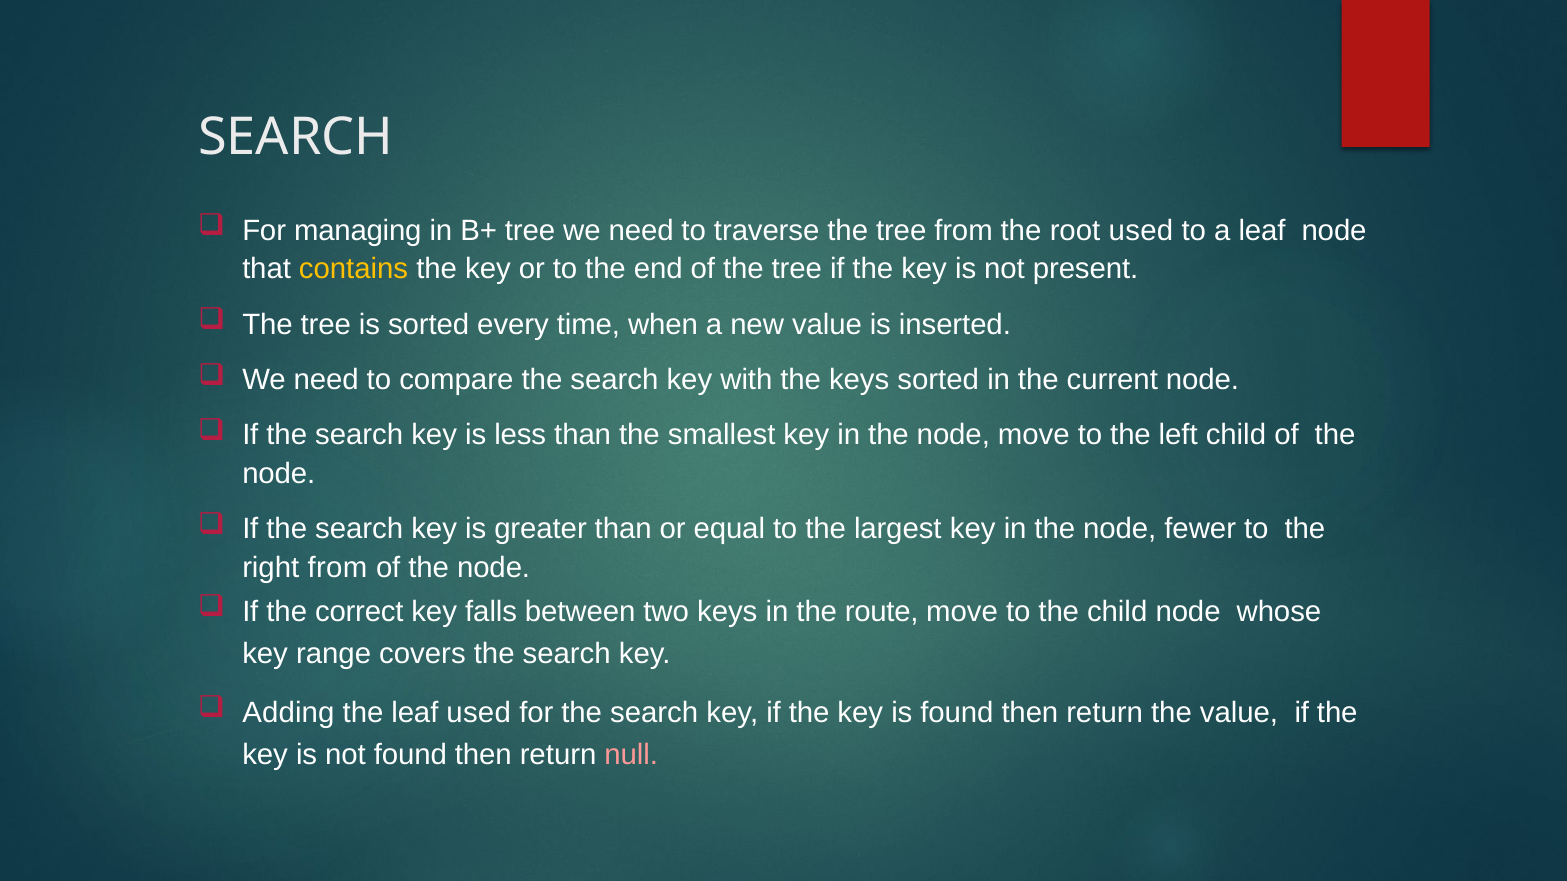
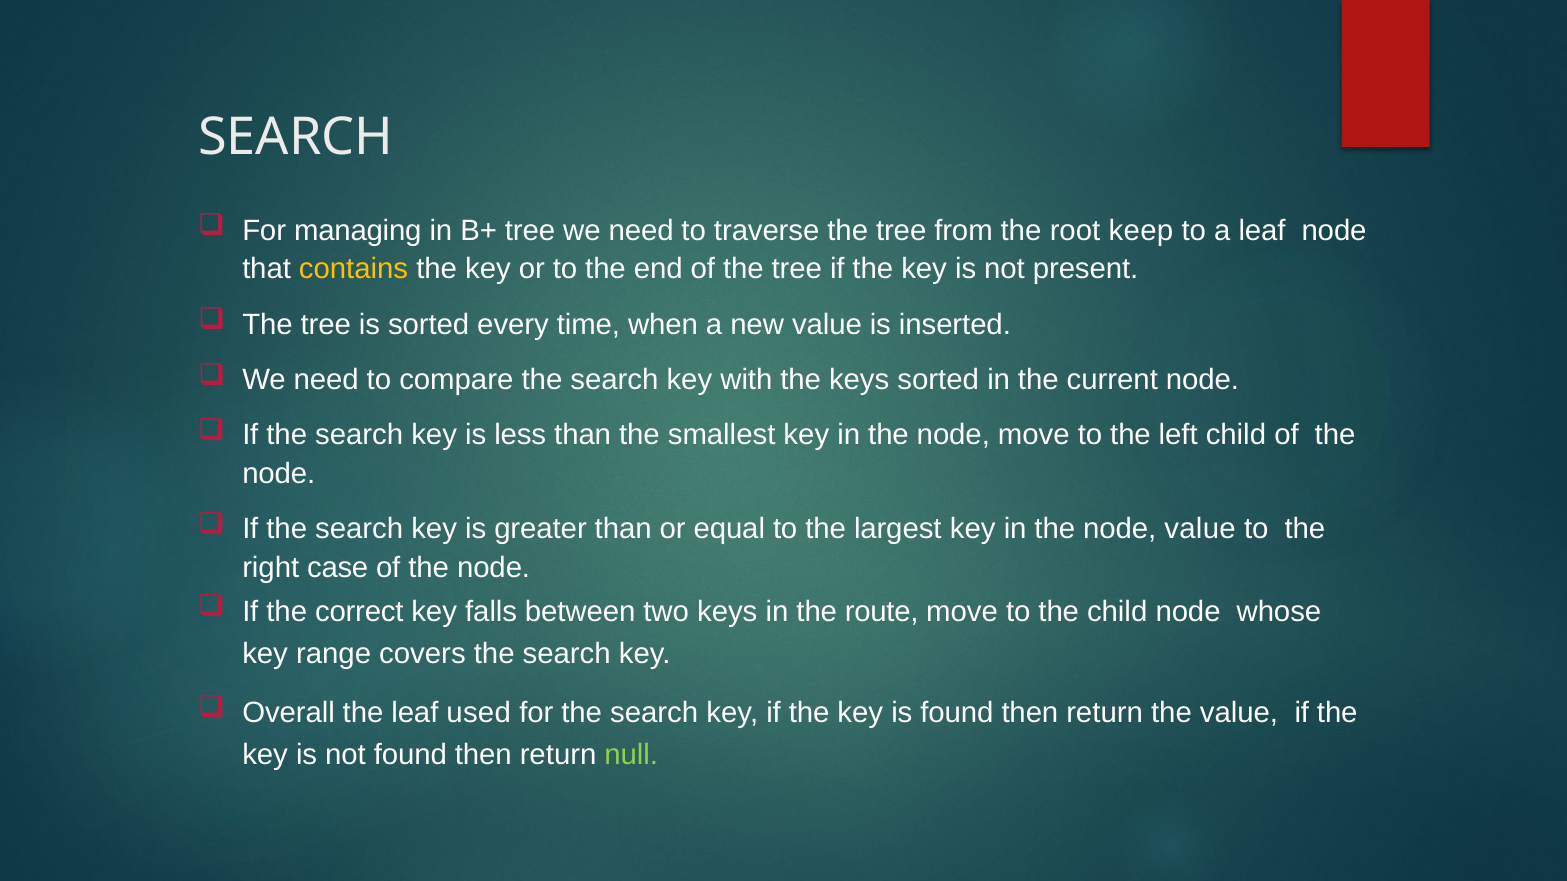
root used: used -> keep
node fewer: fewer -> value
right from: from -> case
Adding: Adding -> Overall
null colour: pink -> light green
